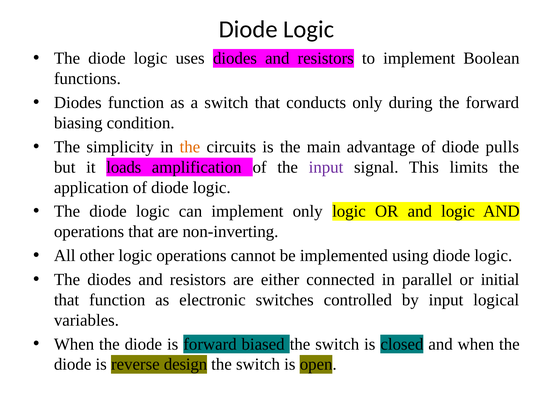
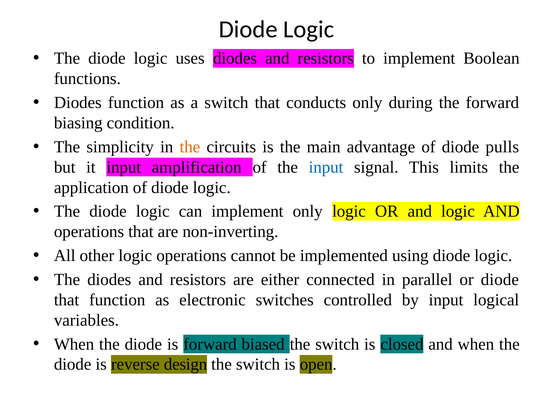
it loads: loads -> input
input at (326, 167) colour: purple -> blue
or initial: initial -> diode
